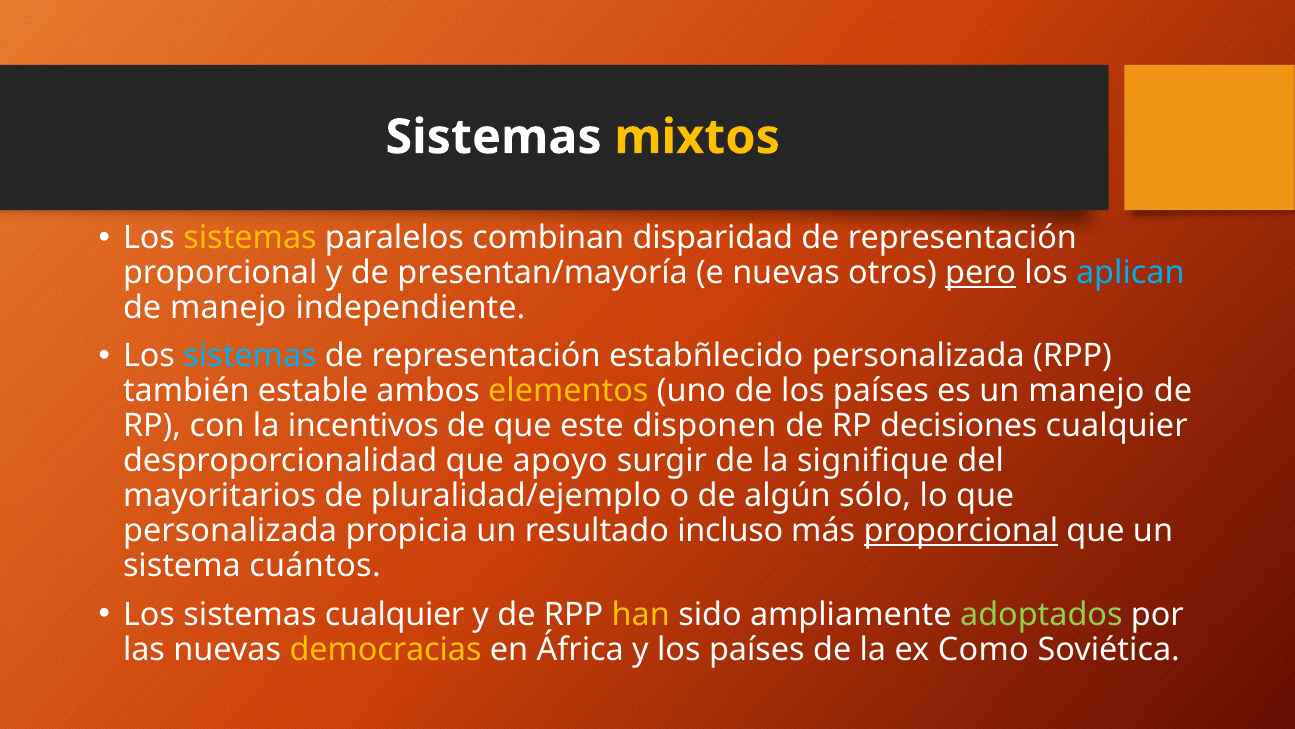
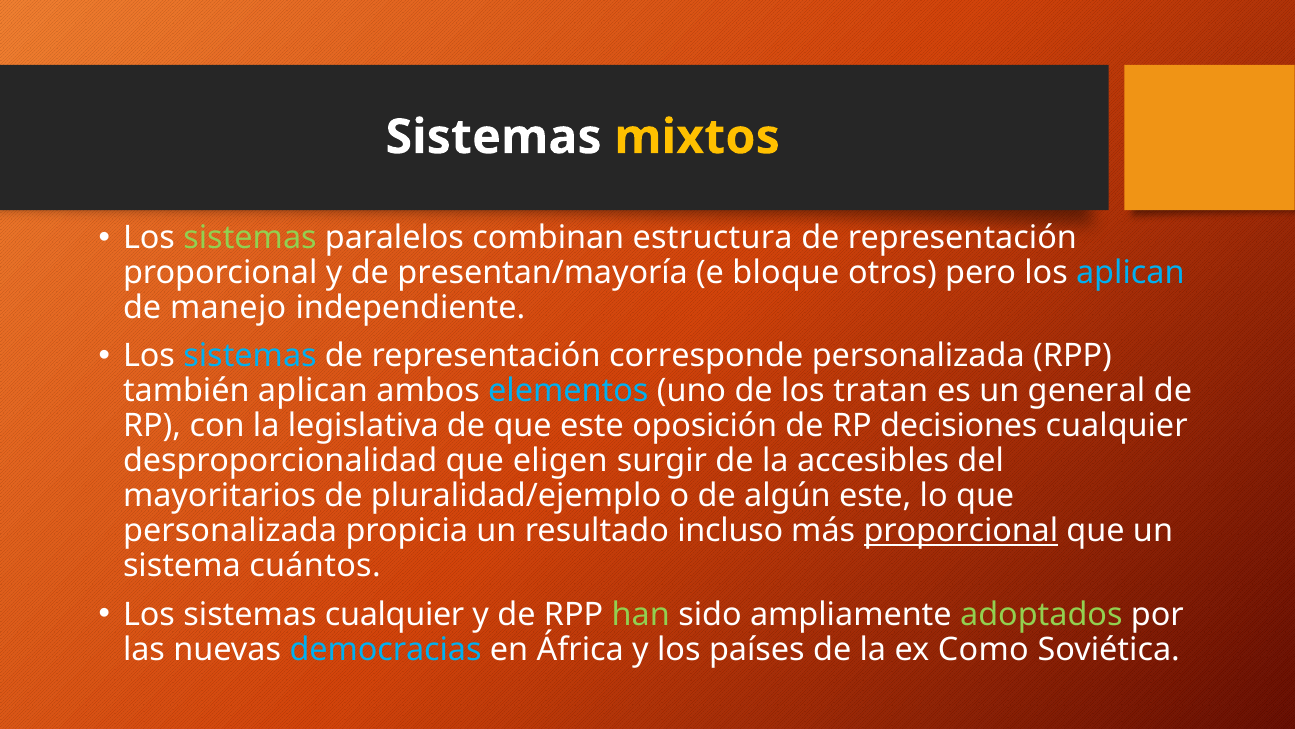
sistemas at (250, 238) colour: yellow -> light green
disparidad: disparidad -> estructura
e nuevas: nuevas -> bloque
pero underline: present -> none
estabñlecido: estabñlecido -> corresponde
también estable: estable -> aplican
elementos colour: yellow -> light blue
de los países: países -> tratan
un manejo: manejo -> general
incentivos: incentivos -> legislativa
disponen: disponen -> oposición
apoyo: apoyo -> eligen
signifique: signifique -> accesibles
algún sólo: sólo -> este
han colour: yellow -> light green
democracias colour: yellow -> light blue
